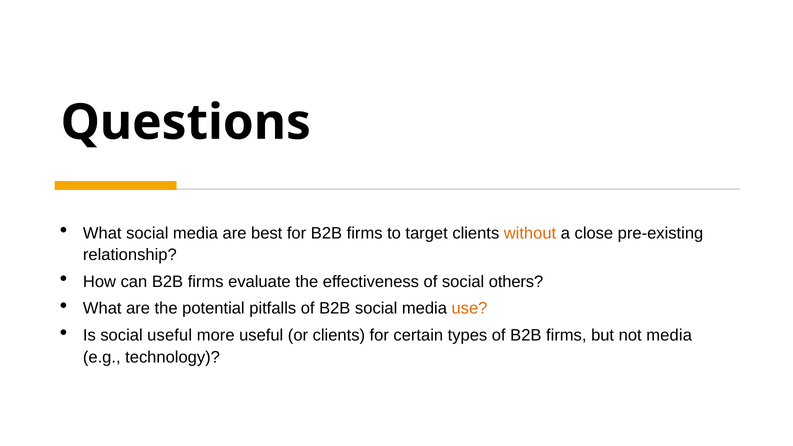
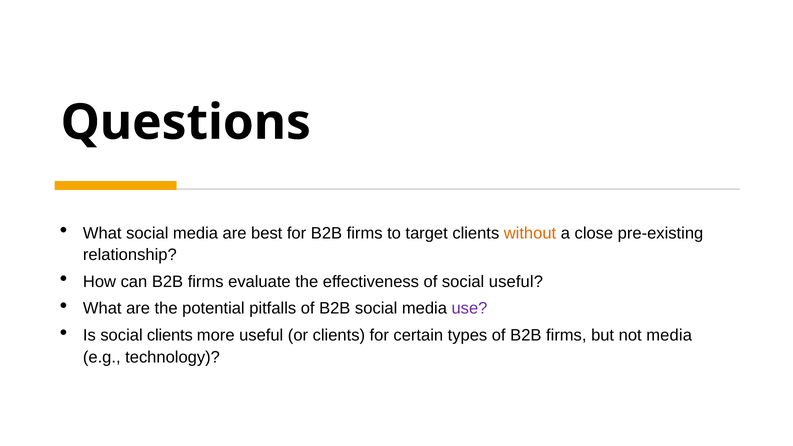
social others: others -> useful
use colour: orange -> purple
social useful: useful -> clients
